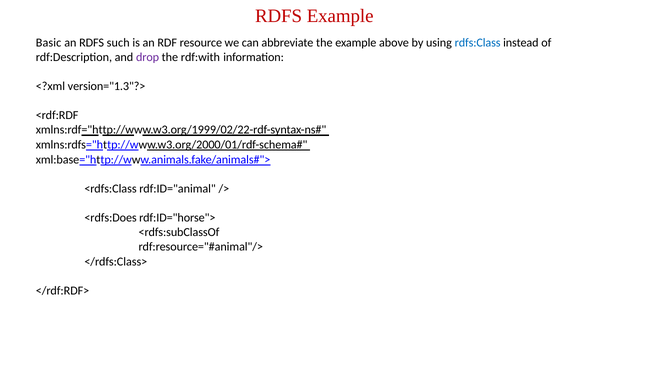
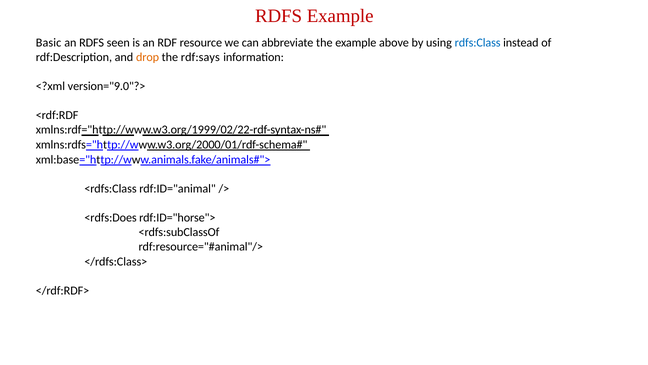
such: such -> seen
drop colour: purple -> orange
rdf:with: rdf:with -> rdf:says
version="1.3"?>: version="1.3"?> -> version="9.0"?>
